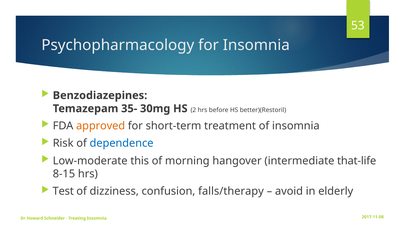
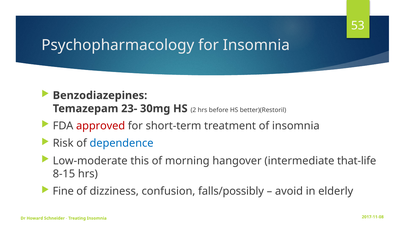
35-: 35- -> 23-
approved colour: orange -> red
Test: Test -> Fine
falls/therapy: falls/therapy -> falls/possibly
